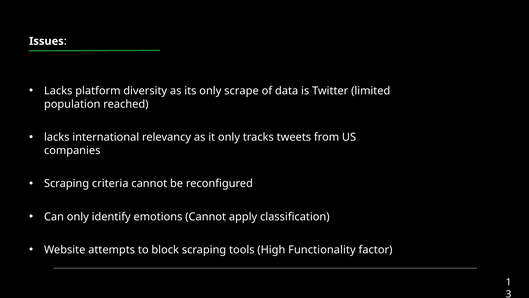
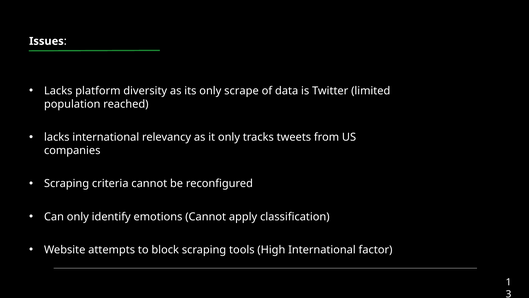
High Functionality: Functionality -> International
